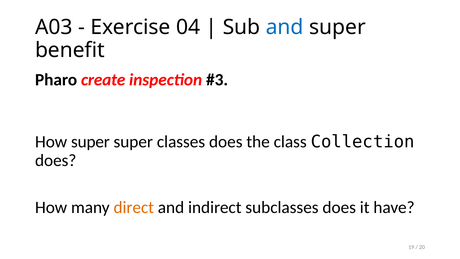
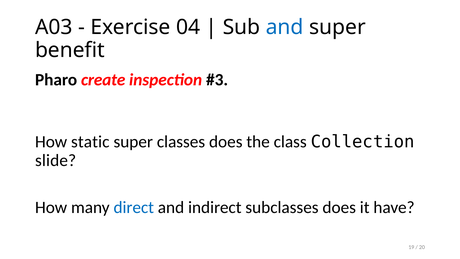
How super: super -> static
does at (56, 160): does -> slide
direct colour: orange -> blue
